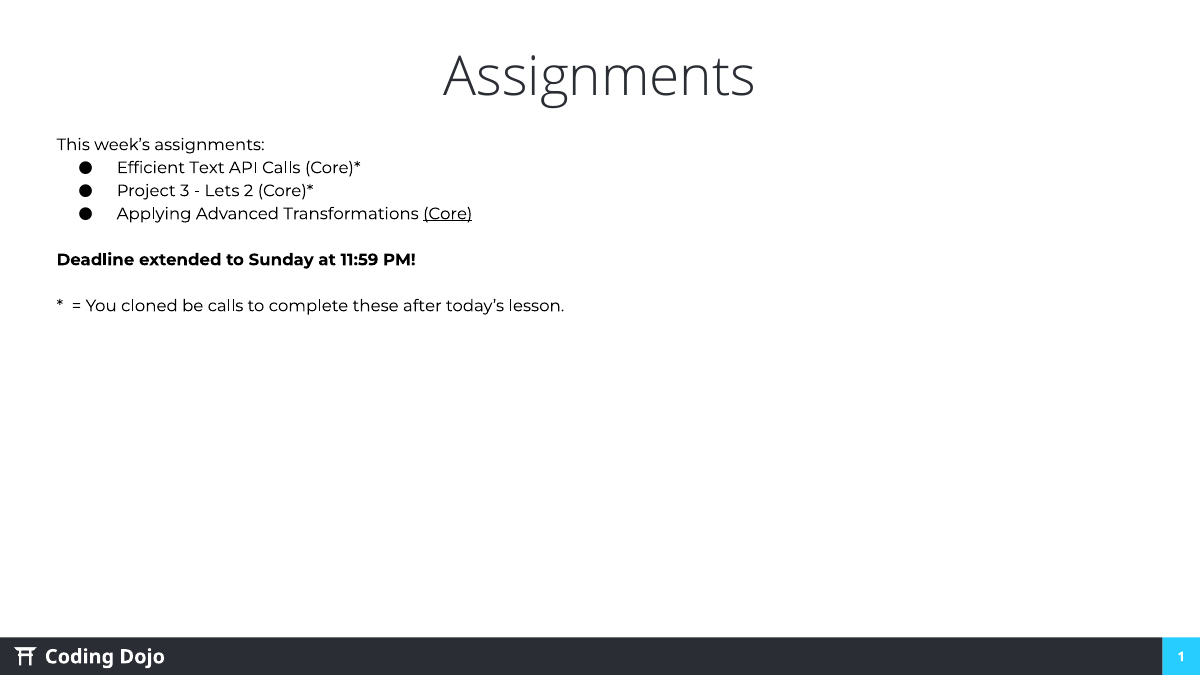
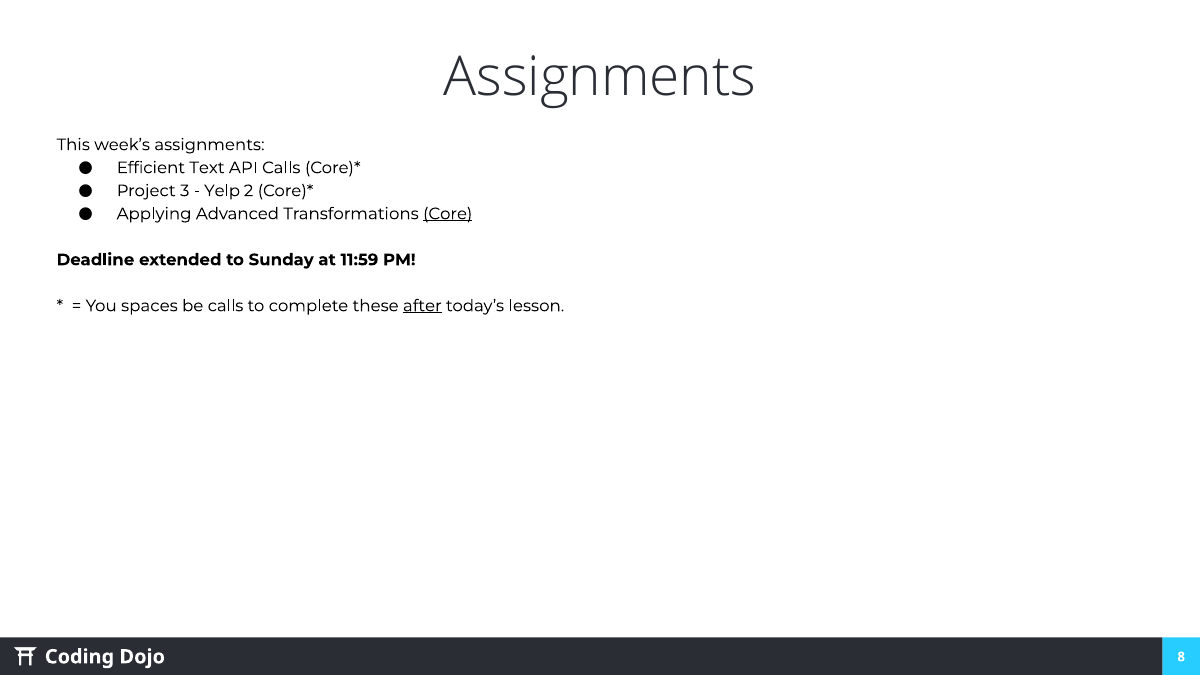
Lets: Lets -> Yelp
cloned: cloned -> spaces
after underline: none -> present
1: 1 -> 8
